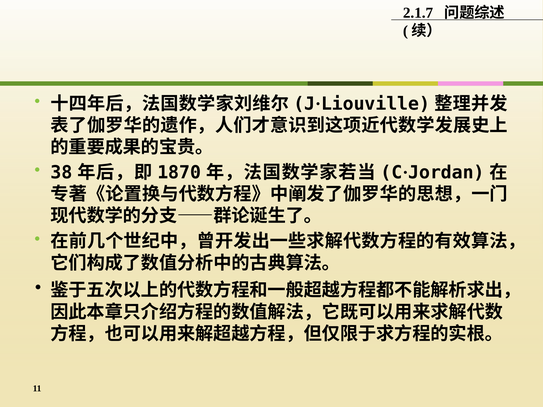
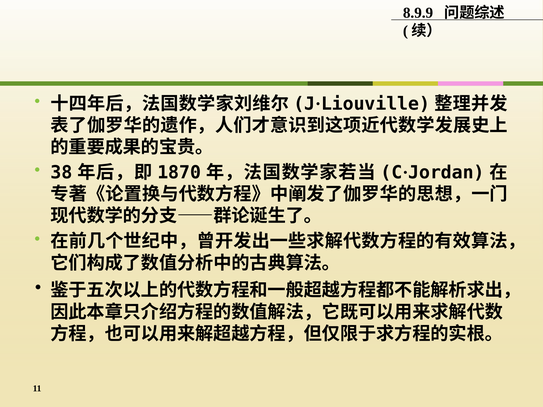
2.1.7: 2.1.7 -> 8.9.9
